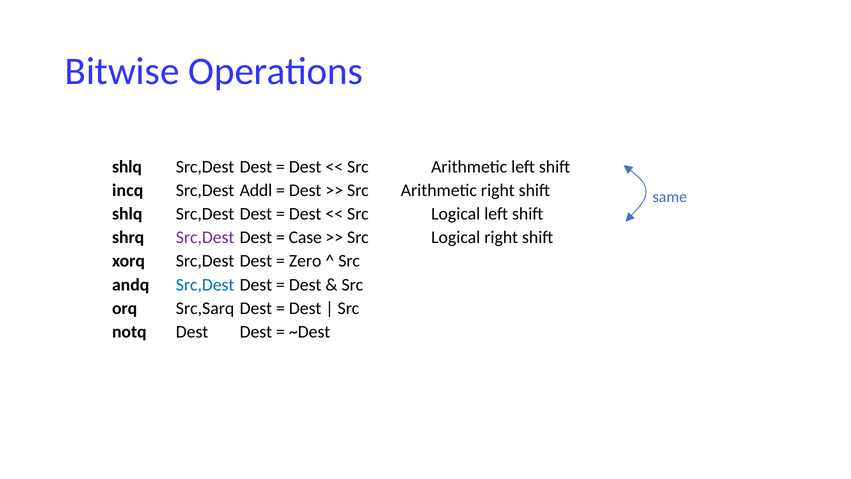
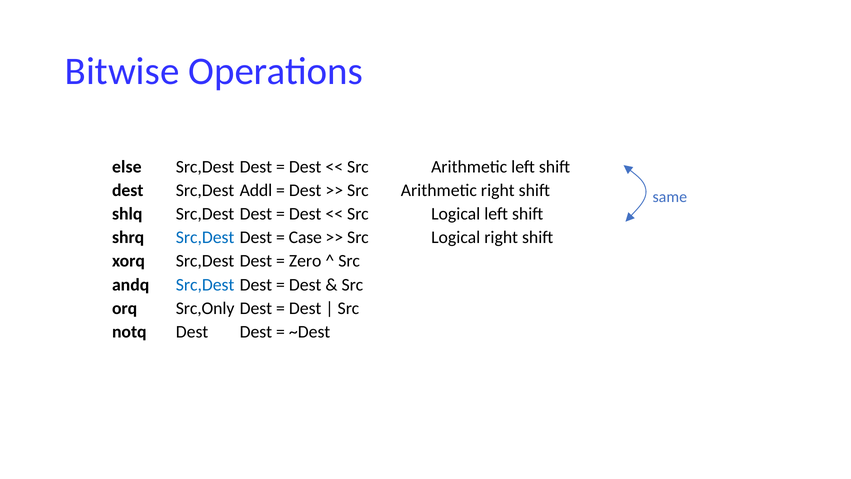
shlq at (127, 167): shlq -> else
incq at (128, 190): incq -> dest
Src,Dest at (205, 237) colour: purple -> blue
Src,Sarq: Src,Sarq -> Src,Only
